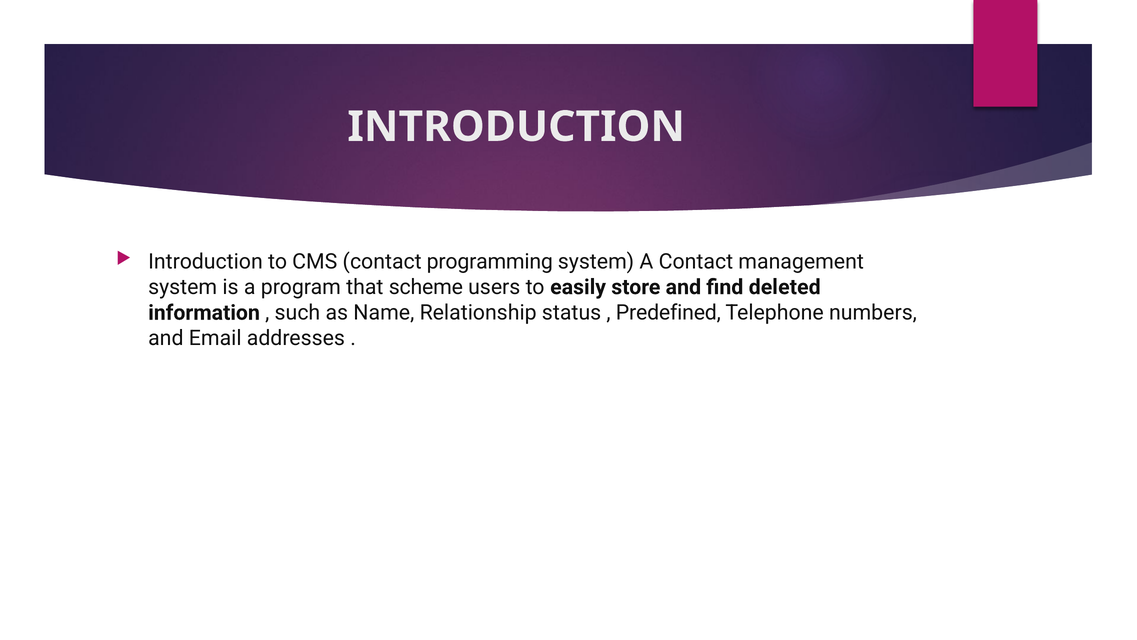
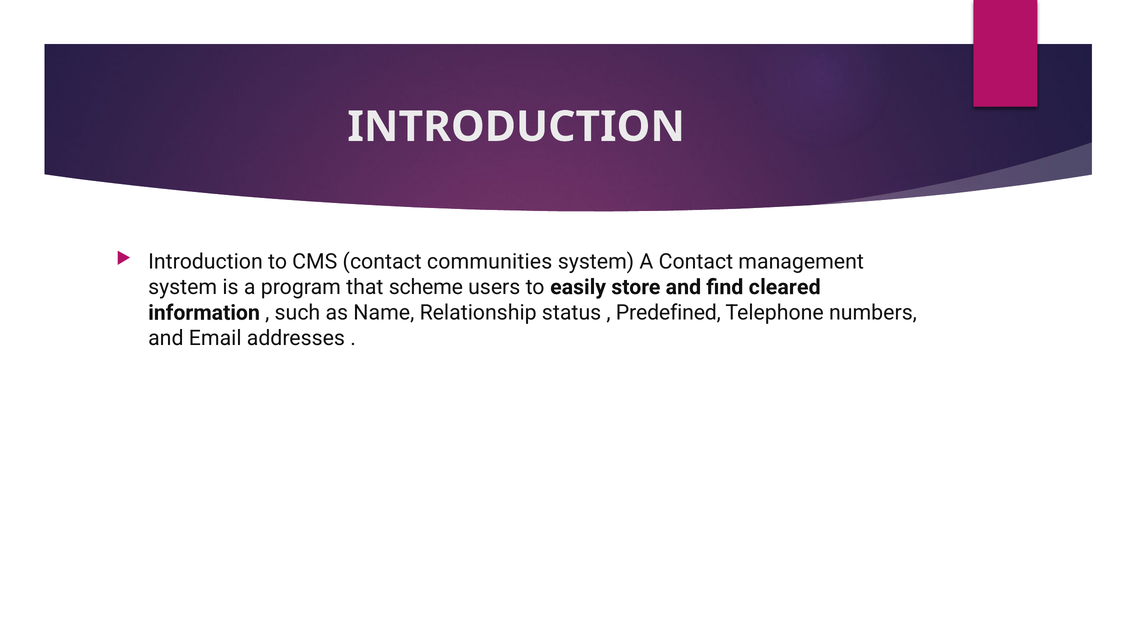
programming: programming -> communities
deleted: deleted -> cleared
